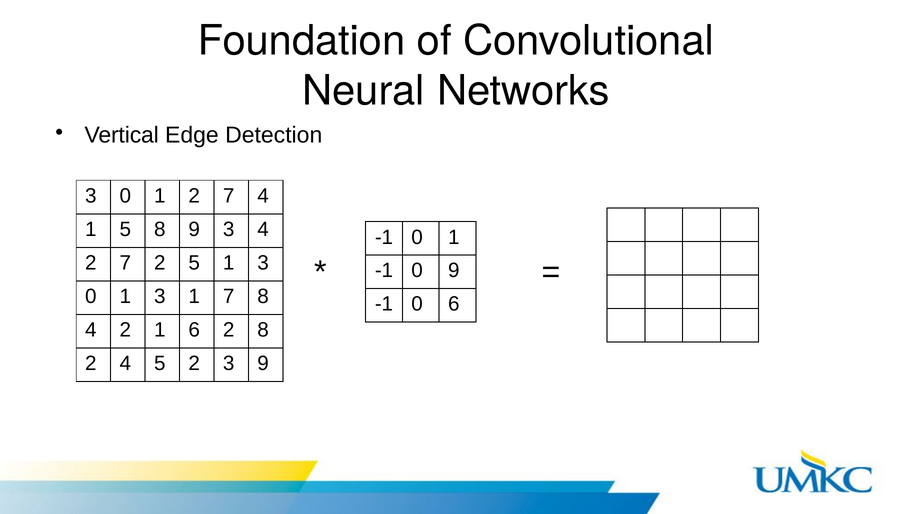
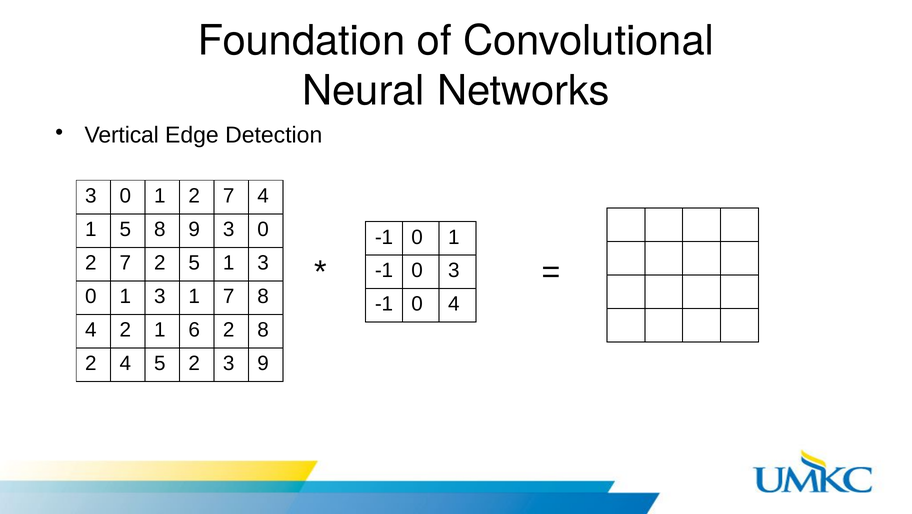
9 3 4: 4 -> 0
0 9: 9 -> 3
0 6: 6 -> 4
